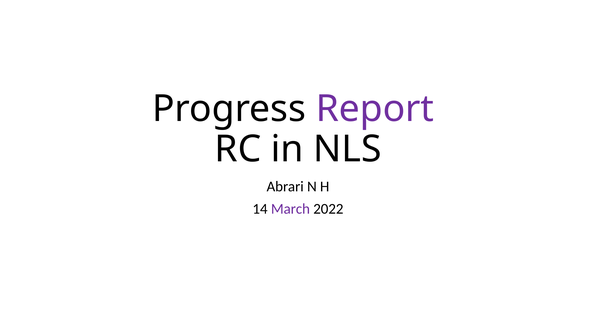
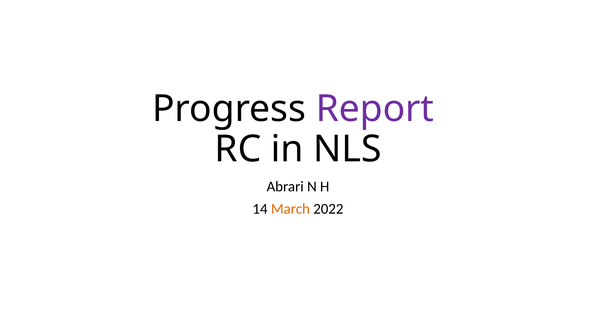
March colour: purple -> orange
